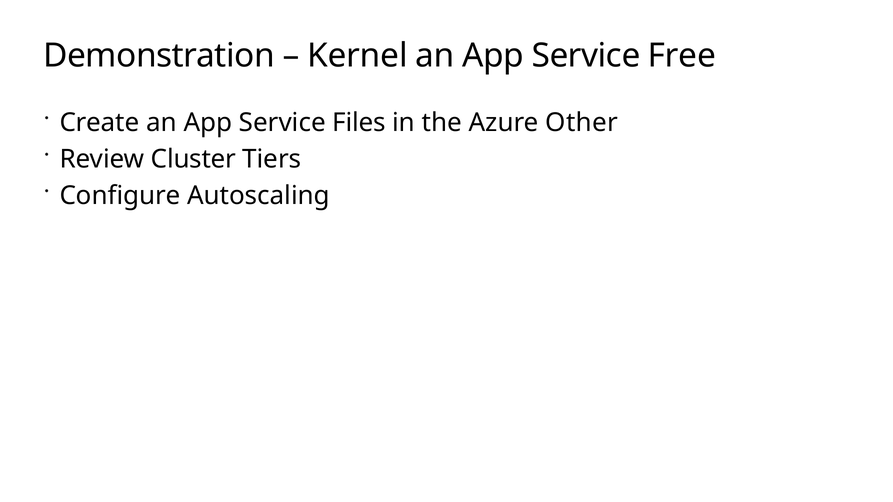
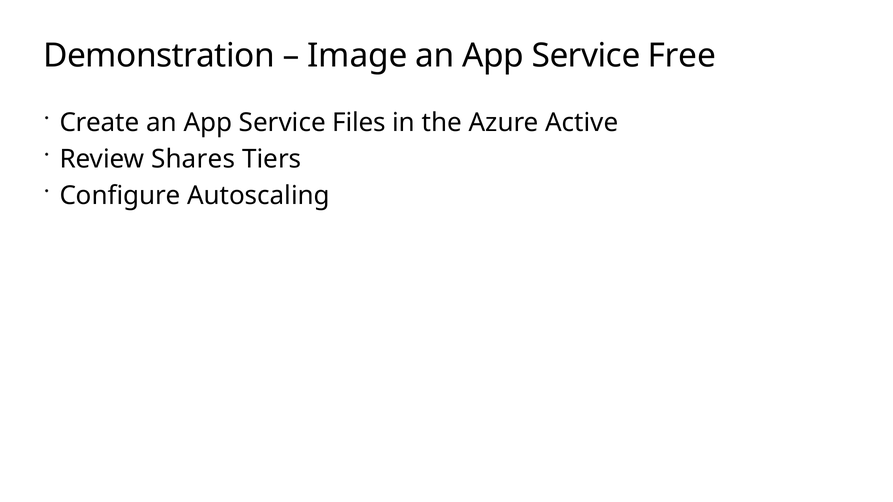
Kernel: Kernel -> Image
Other: Other -> Active
Cluster: Cluster -> Shares
